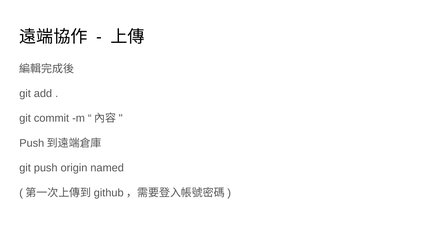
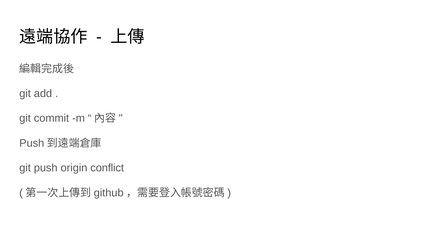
named: named -> conflict
